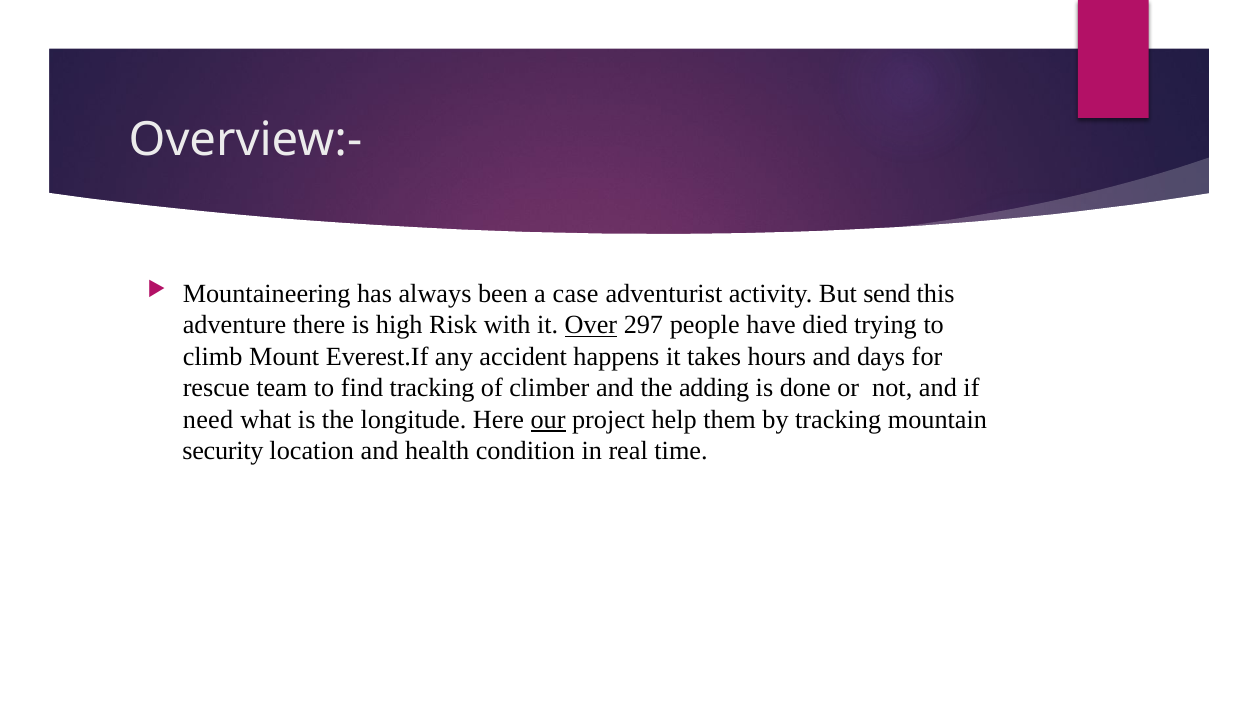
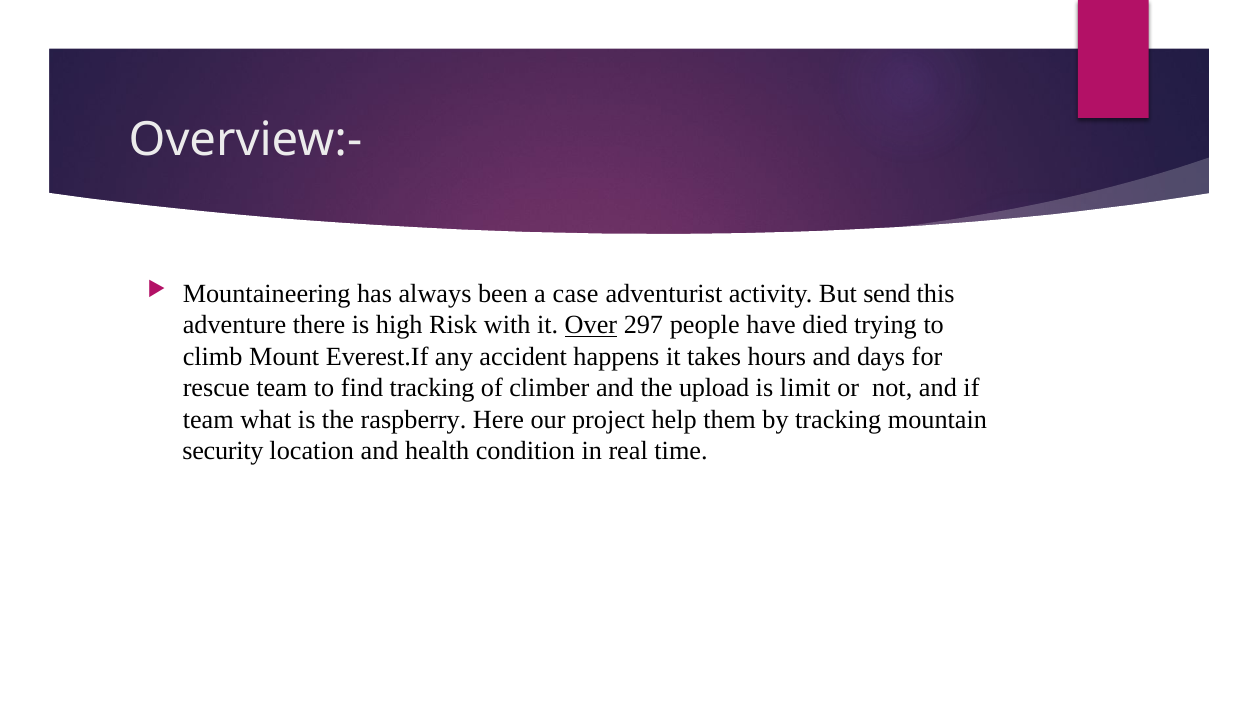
adding: adding -> upload
done: done -> limit
need at (208, 420): need -> team
longitude: longitude -> raspberry
our underline: present -> none
